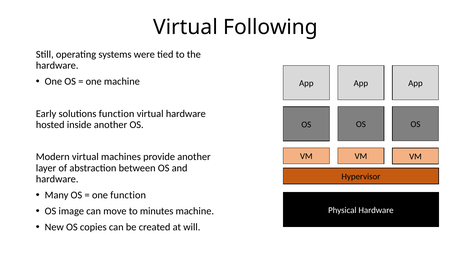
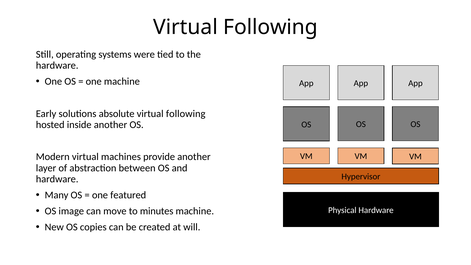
solutions function: function -> absolute
hardware at (186, 114): hardware -> following
one function: function -> featured
